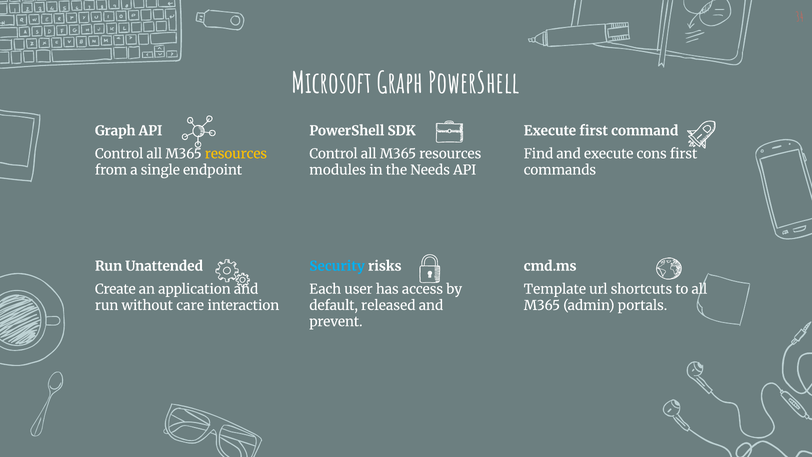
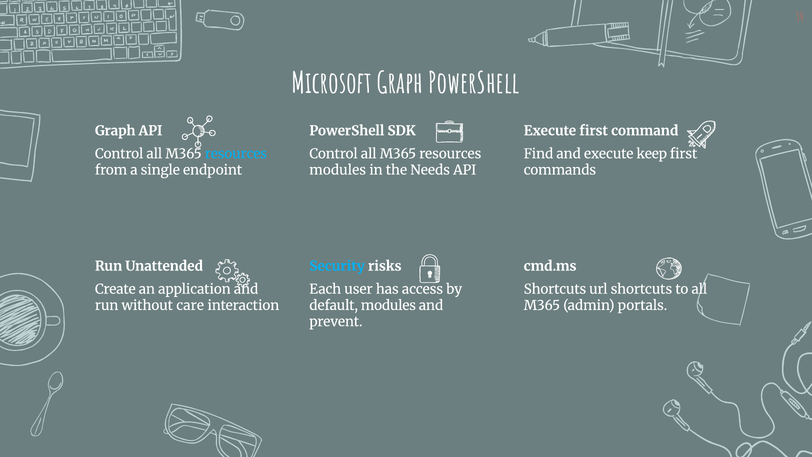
resources at (236, 154) colour: yellow -> light blue
cons: cons -> keep
Template at (555, 289): Template -> Shortcuts
default released: released -> modules
